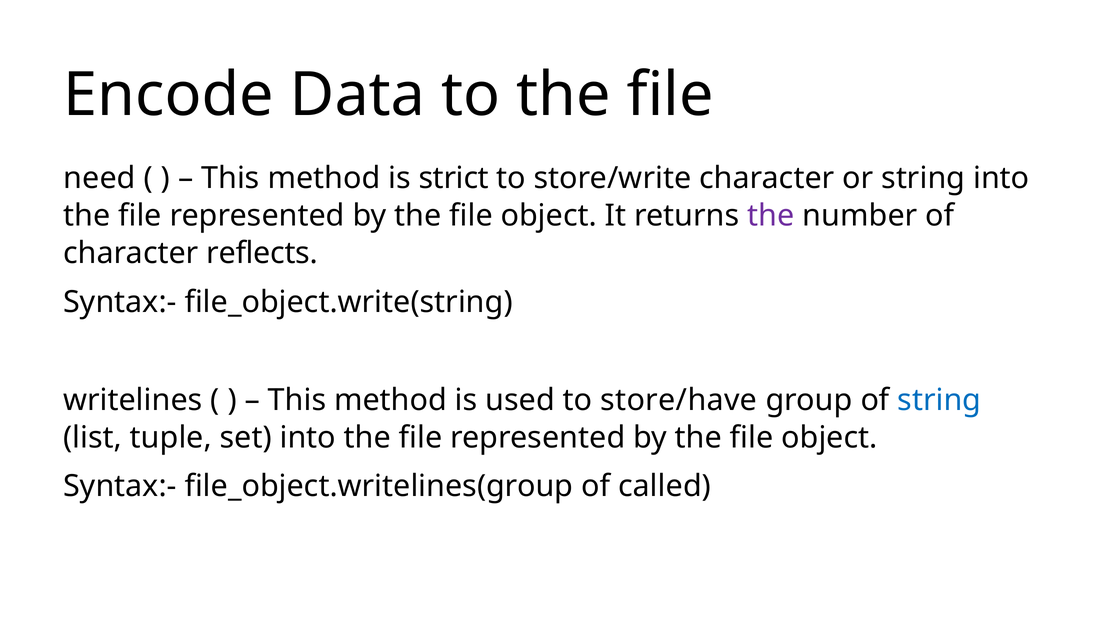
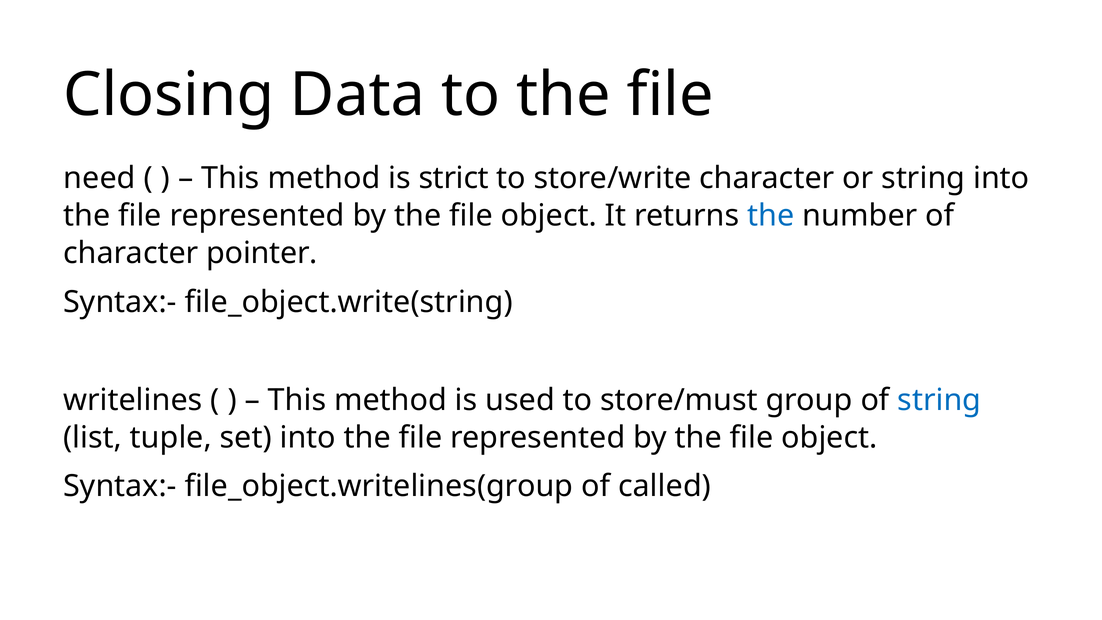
Encode: Encode -> Closing
the at (771, 216) colour: purple -> blue
reflects: reflects -> pointer
store/have: store/have -> store/must
